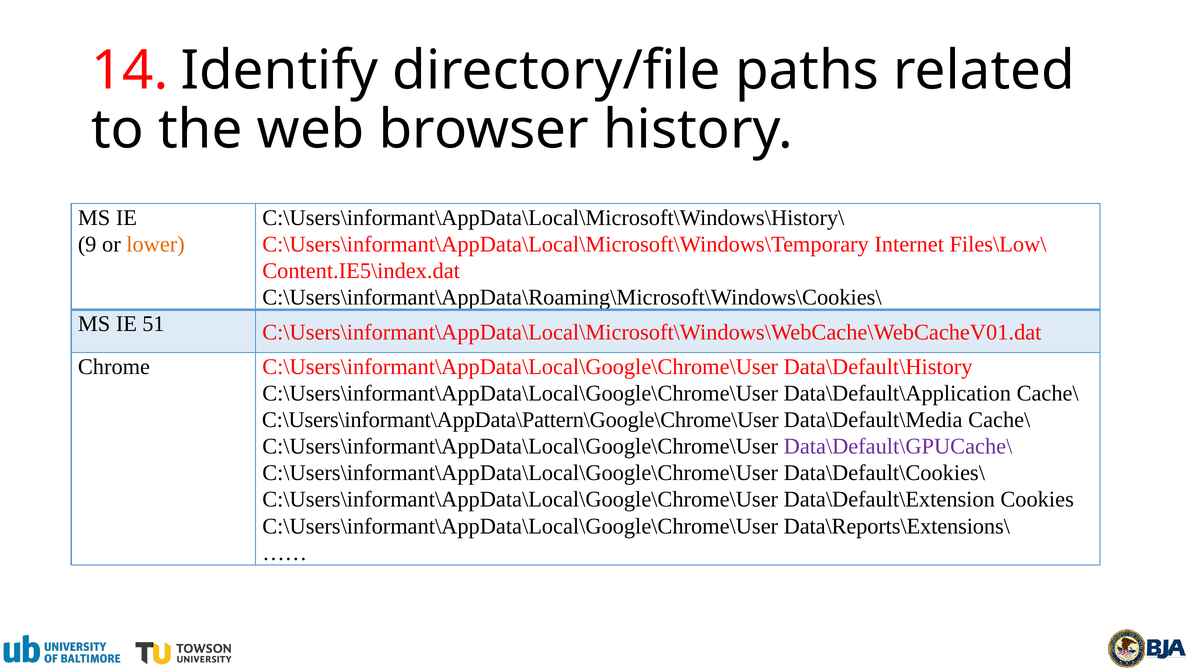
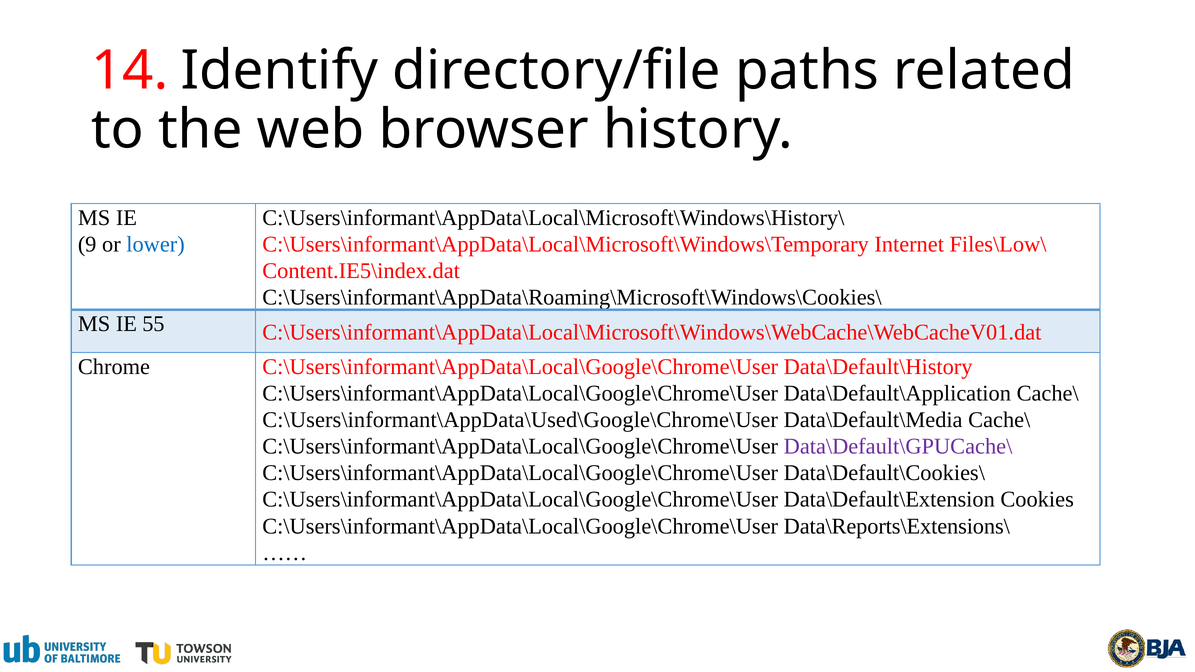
lower colour: orange -> blue
51: 51 -> 55
C:\Users\informant\AppData\Pattern\Google\Chrome\User: C:\Users\informant\AppData\Pattern\Google\Chrome\User -> C:\Users\informant\AppData\Used\Google\Chrome\User
